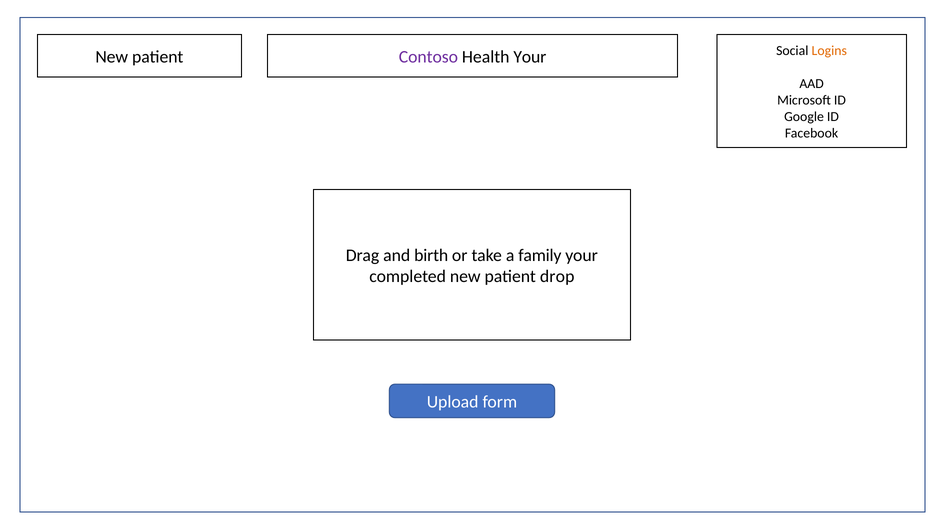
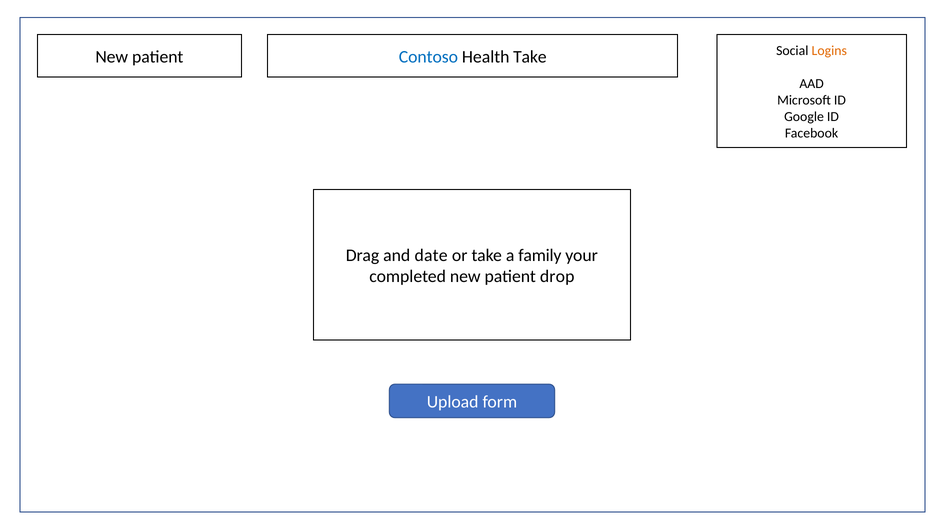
Contoso colour: purple -> blue
Health Your: Your -> Take
birth: birth -> date
